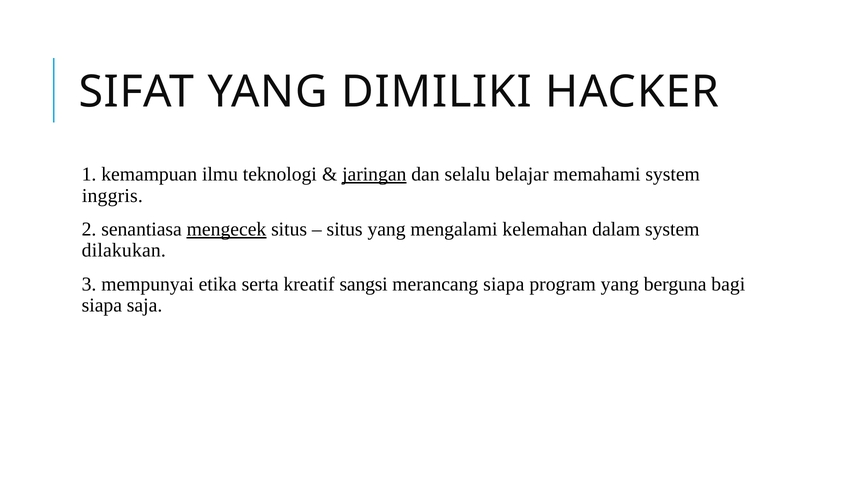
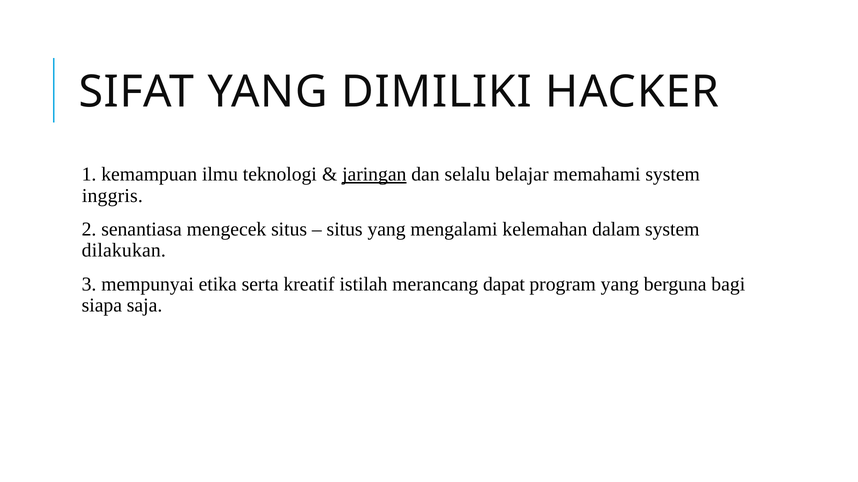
mengecek underline: present -> none
sangsi: sangsi -> istilah
merancang siapa: siapa -> dapat
